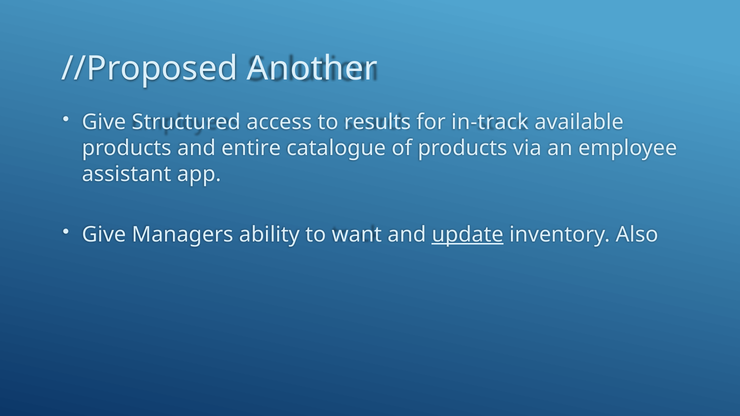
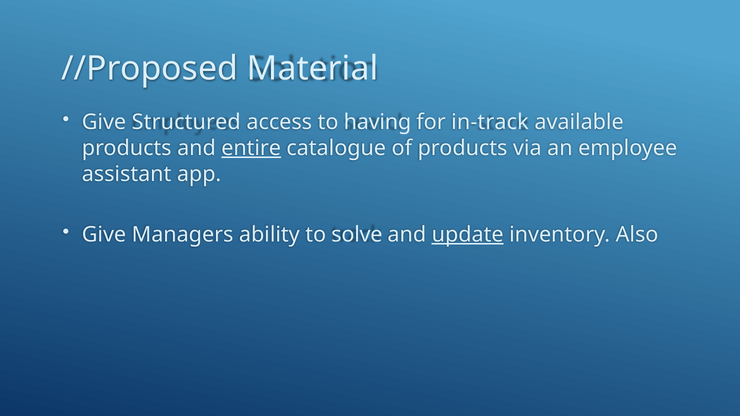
Another: Another -> Material
results: results -> having
entire underline: none -> present
want: want -> solve
